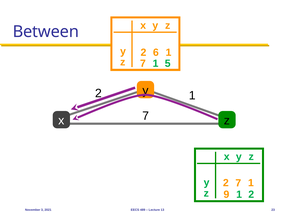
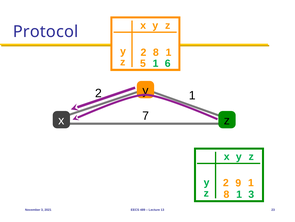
Between: Between -> Protocol
2 6: 6 -> 8
z 7: 7 -> 5
5: 5 -> 6
2 7: 7 -> 9
z 9: 9 -> 8
2 at (251, 194): 2 -> 3
